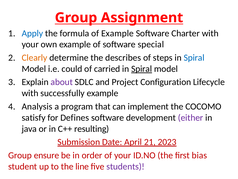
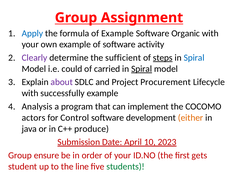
Charter: Charter -> Organic
special: special -> activity
Clearly colour: orange -> purple
describes: describes -> sufficient
steps underline: none -> present
Configuration: Configuration -> Procurement
satisfy: satisfy -> actors
Defines: Defines -> Control
either colour: purple -> orange
resulting: resulting -> produce
21: 21 -> 10
bias: bias -> gets
students colour: purple -> green
